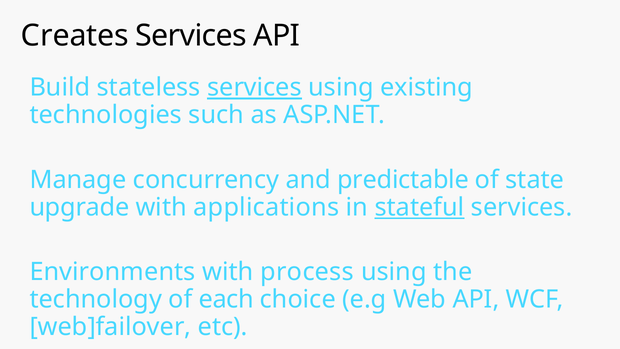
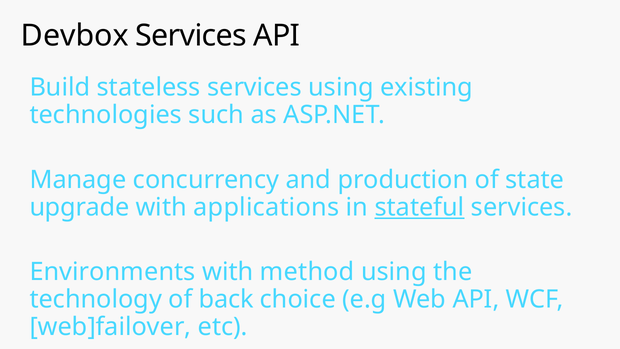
Creates: Creates -> Devbox
services at (254, 88) underline: present -> none
predictable: predictable -> production
process: process -> method
each: each -> back
